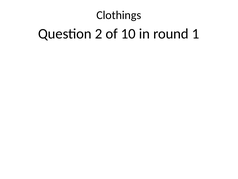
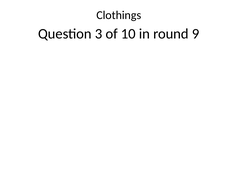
2: 2 -> 3
1: 1 -> 9
